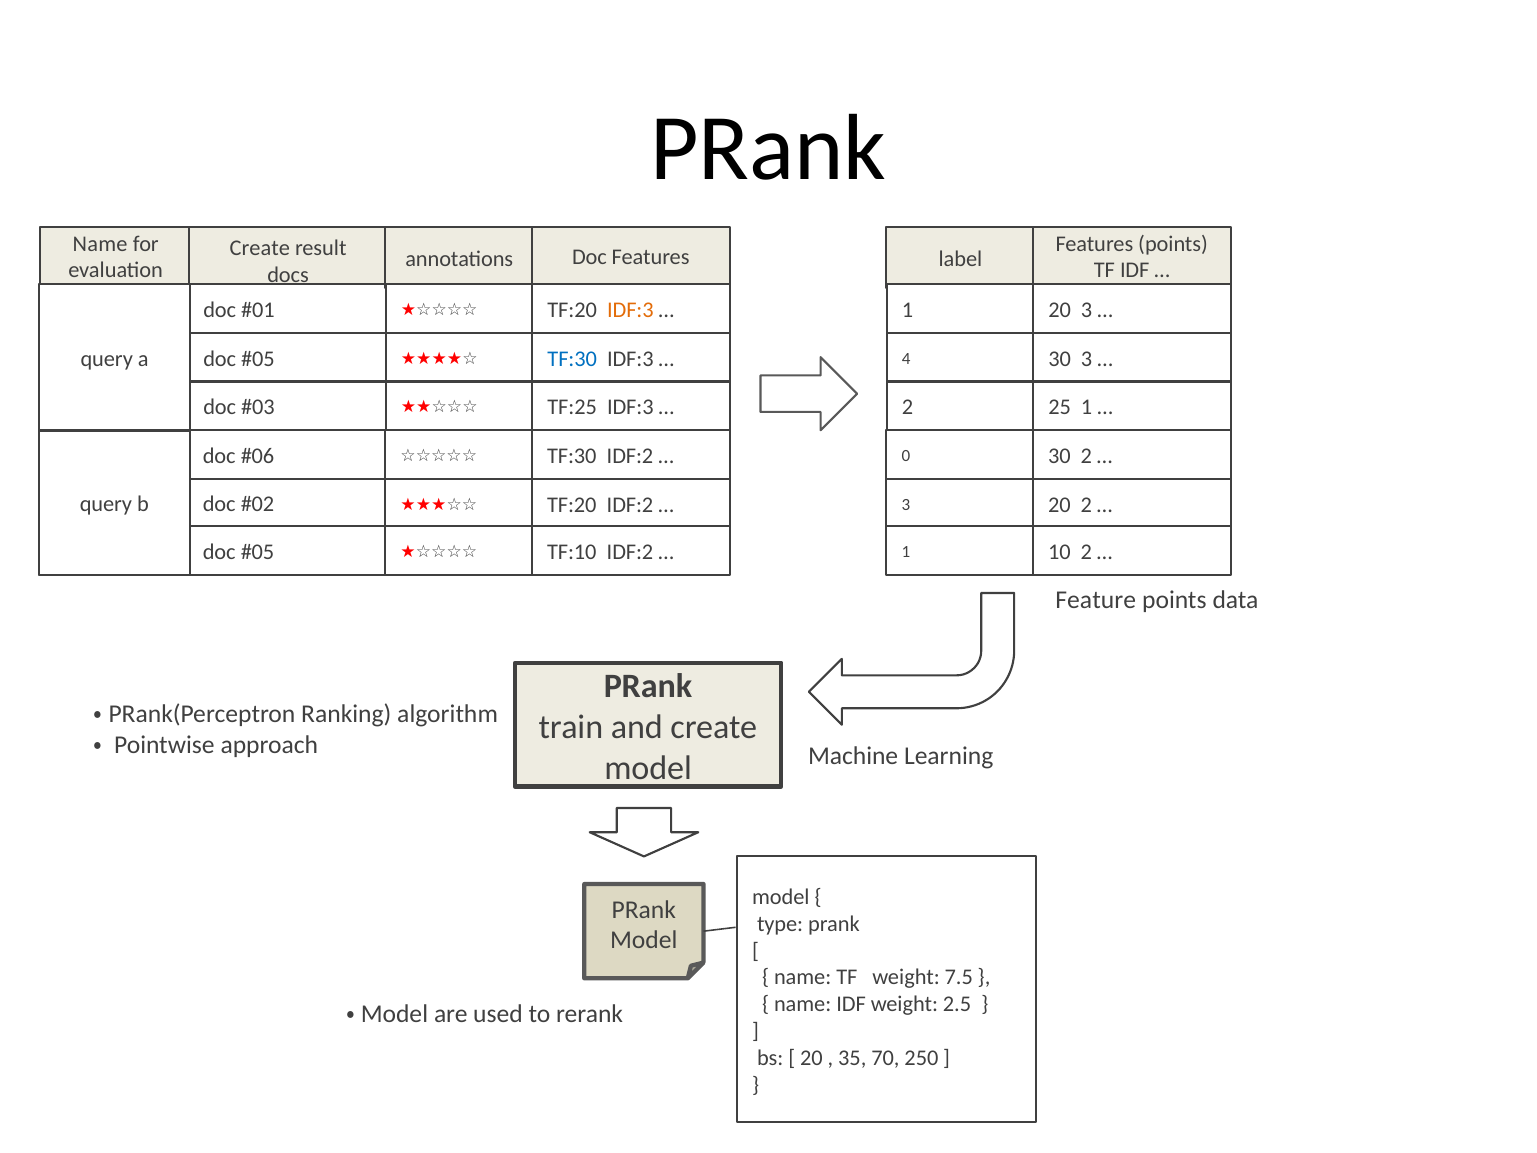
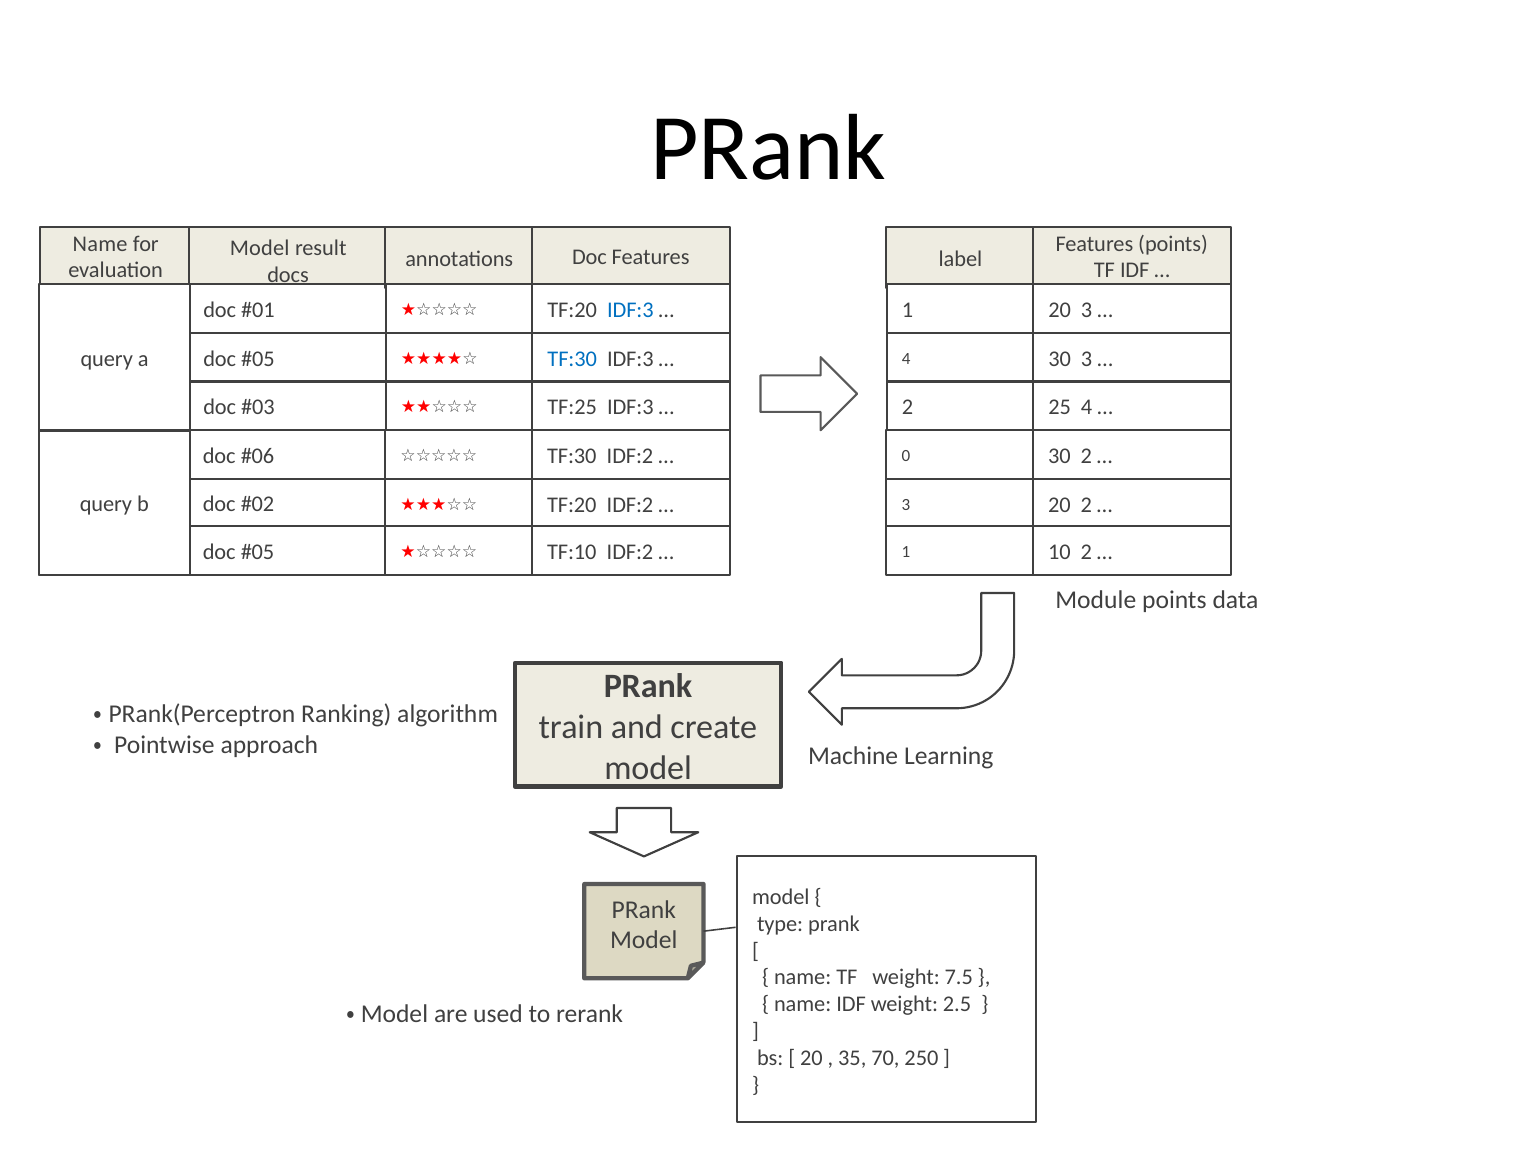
Create at (260, 248): Create -> Model
IDF:3 at (630, 310) colour: orange -> blue
25 1: 1 -> 4
Feature: Feature -> Module
